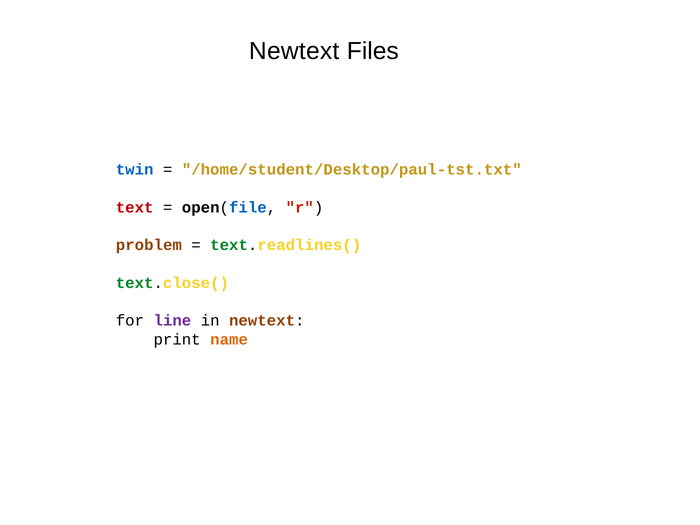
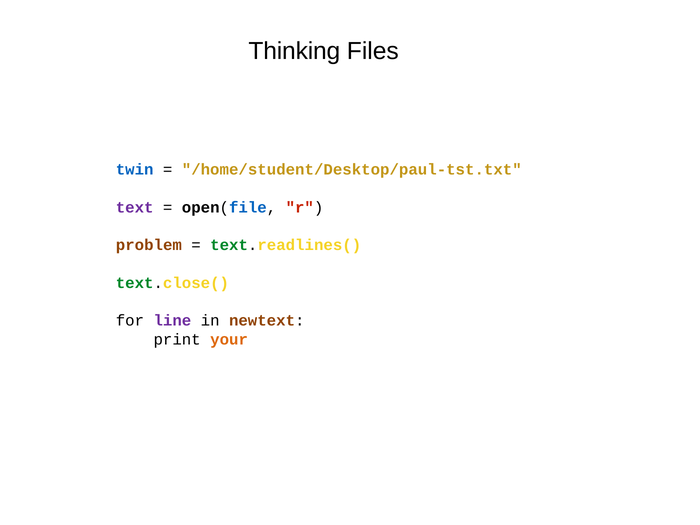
Newtext at (294, 51): Newtext -> Thinking
text colour: red -> purple
name: name -> your
